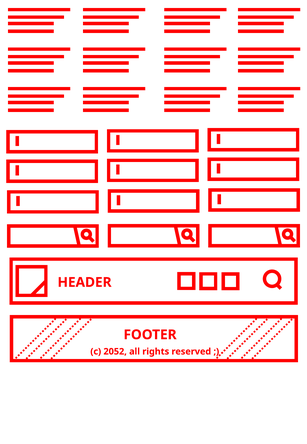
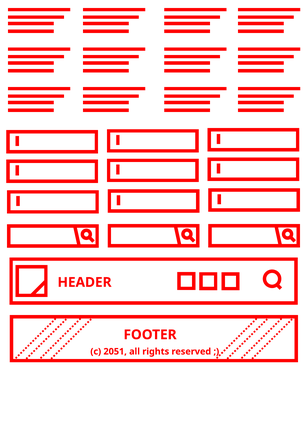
2052: 2052 -> 2051
